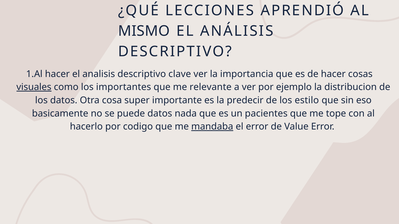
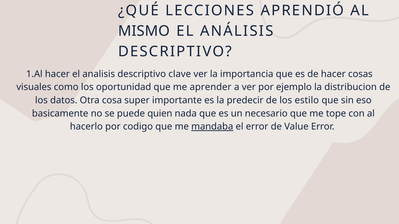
visuales underline: present -> none
importantes: importantes -> oportunidad
relevante: relevante -> aprender
puede datos: datos -> quien
pacientes: pacientes -> necesario
